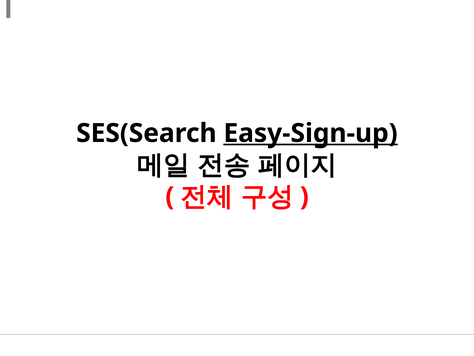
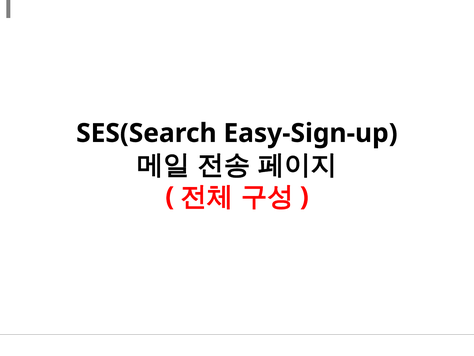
Easy-Sign-up underline: present -> none
